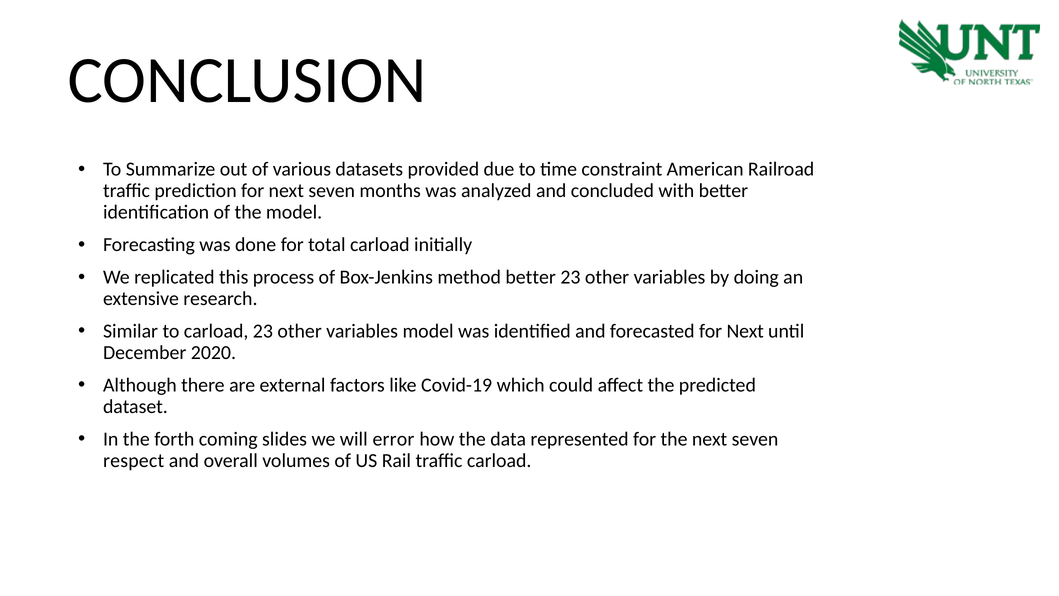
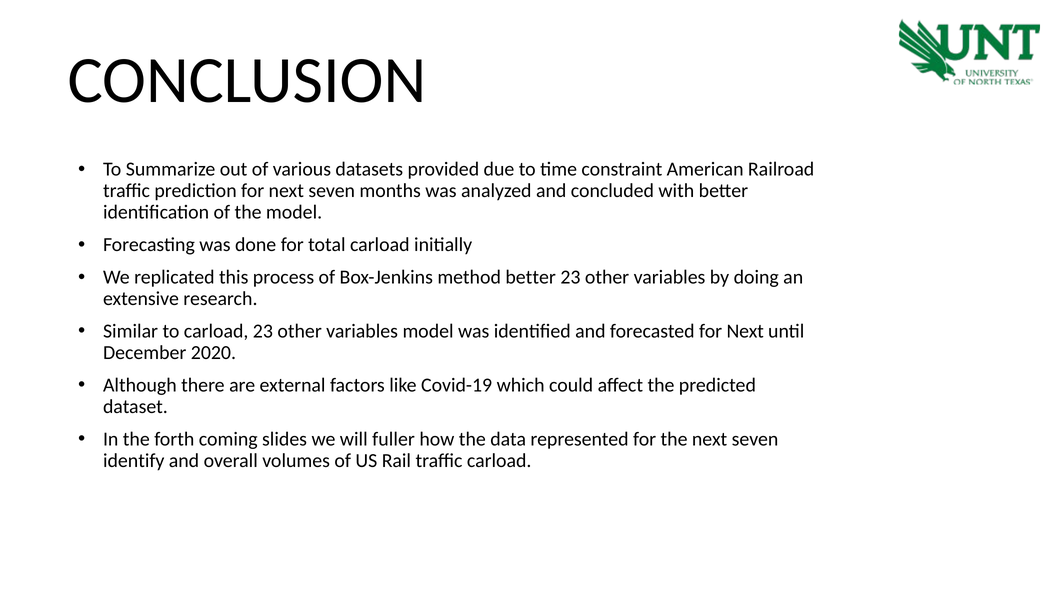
error: error -> fuller
respect: respect -> identify
